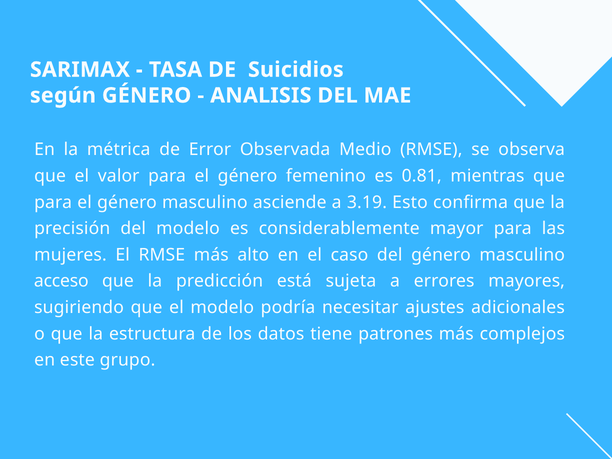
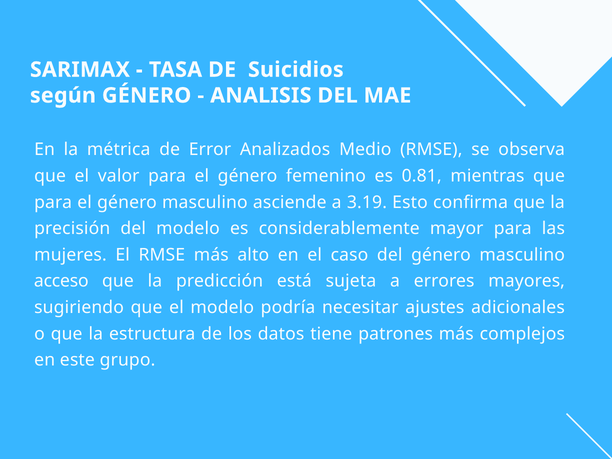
Observada: Observada -> Analizados
